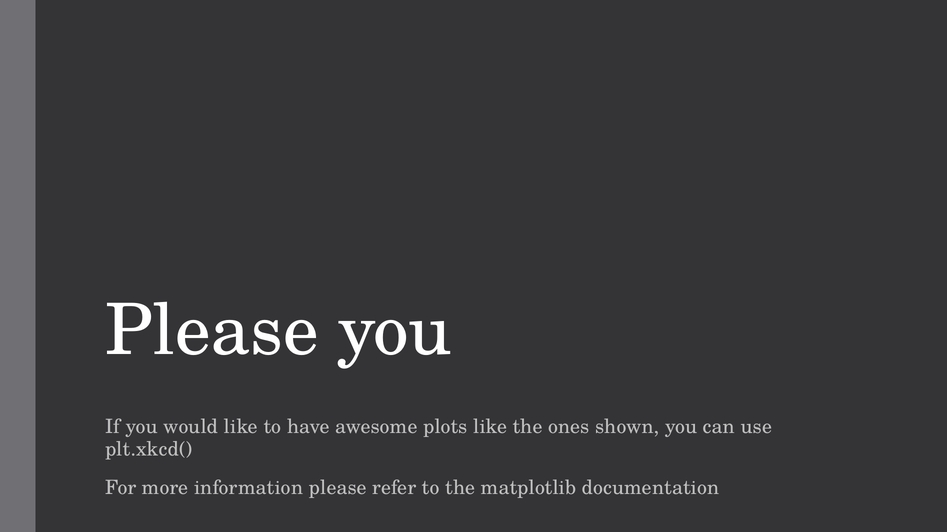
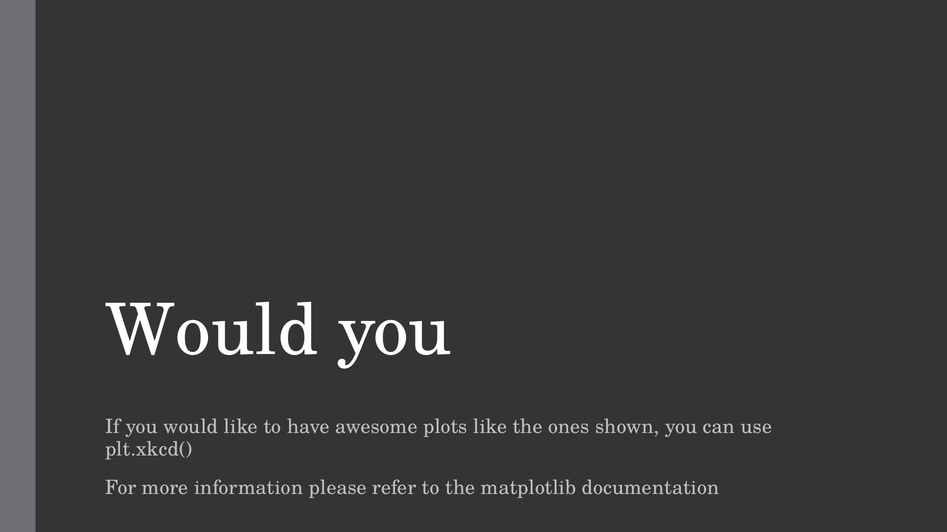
Please at (212, 331): Please -> Would
